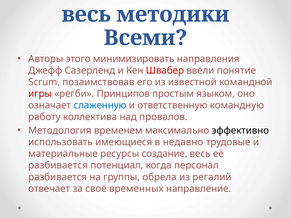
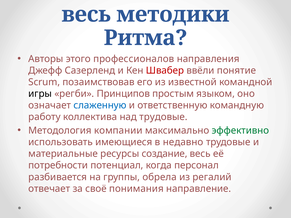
Всеми: Всеми -> Ритма
минимизировать: минимизировать -> профессионалов
игры colour: red -> black
над провалов: провалов -> трудовые
временем: временем -> компании
эффективно colour: black -> green
разбивается at (58, 166): разбивается -> потребности
временных: временных -> понимания
